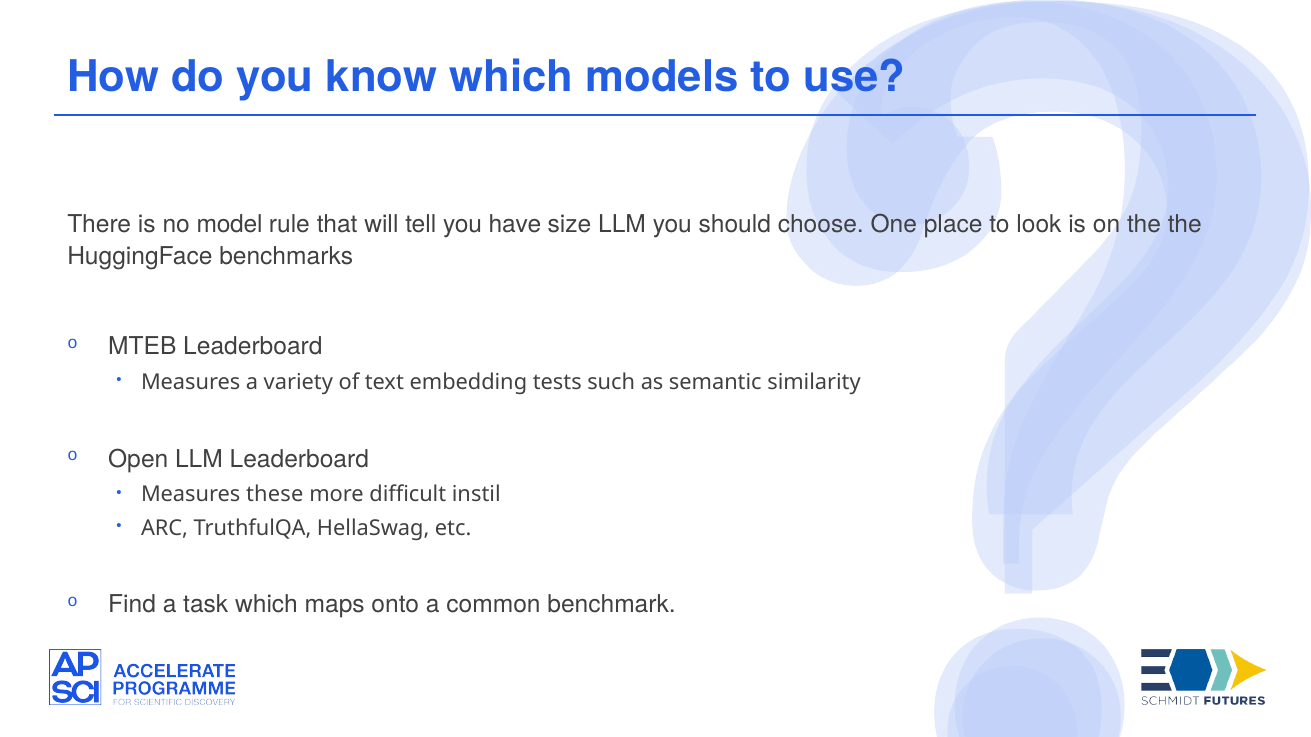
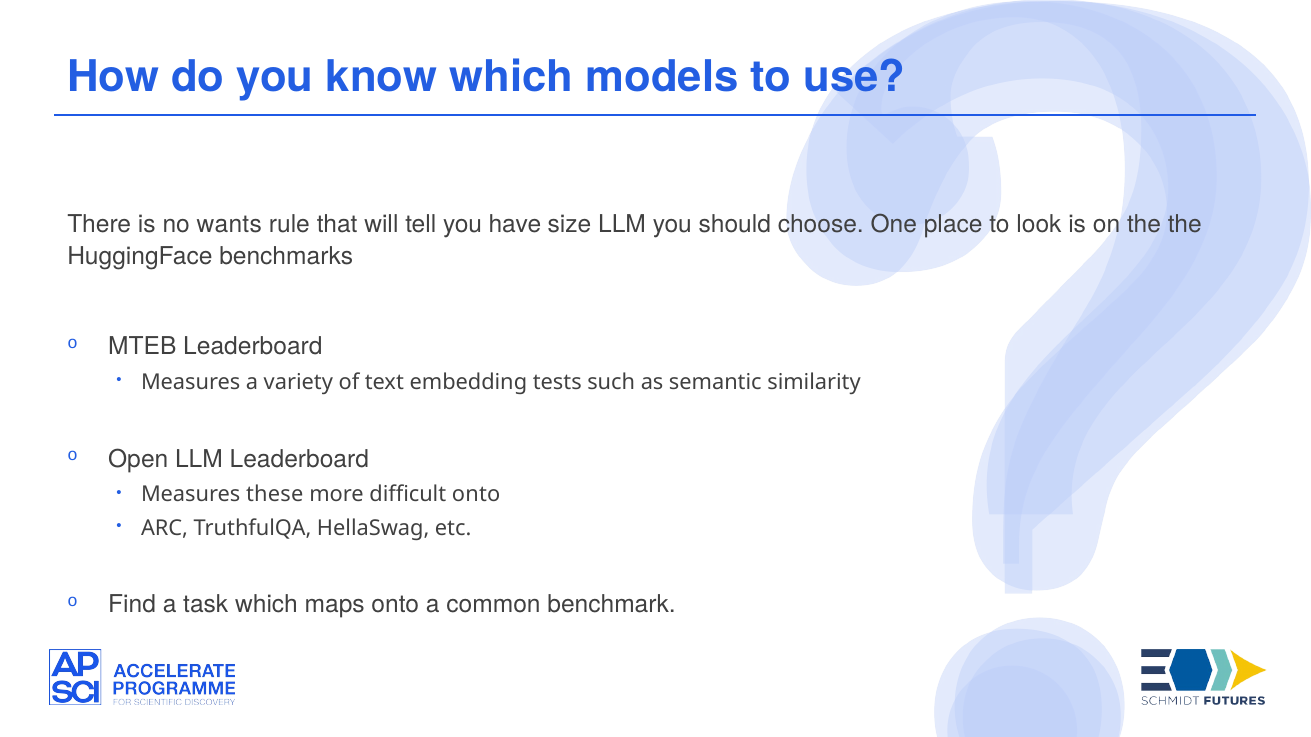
model: model -> wants
difficult instil: instil -> onto
